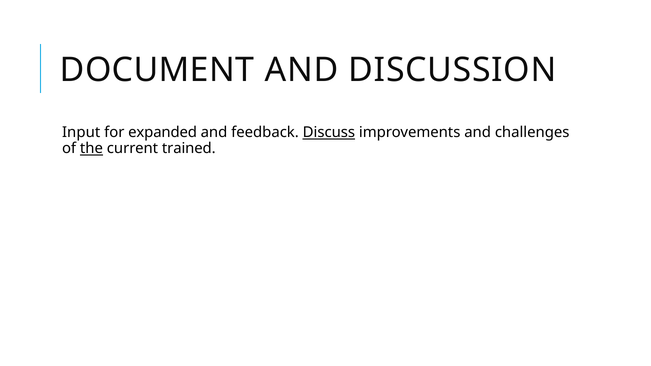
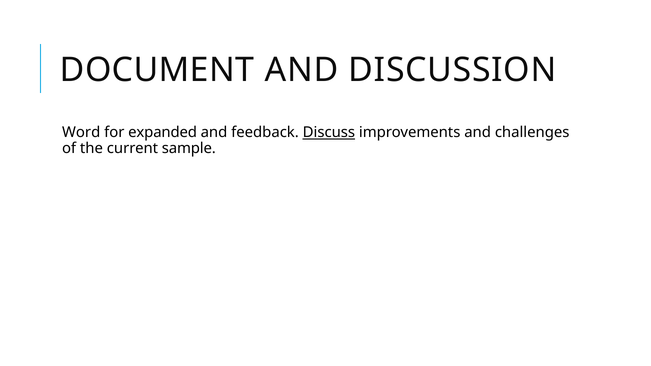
Input: Input -> Word
the underline: present -> none
trained: trained -> sample
